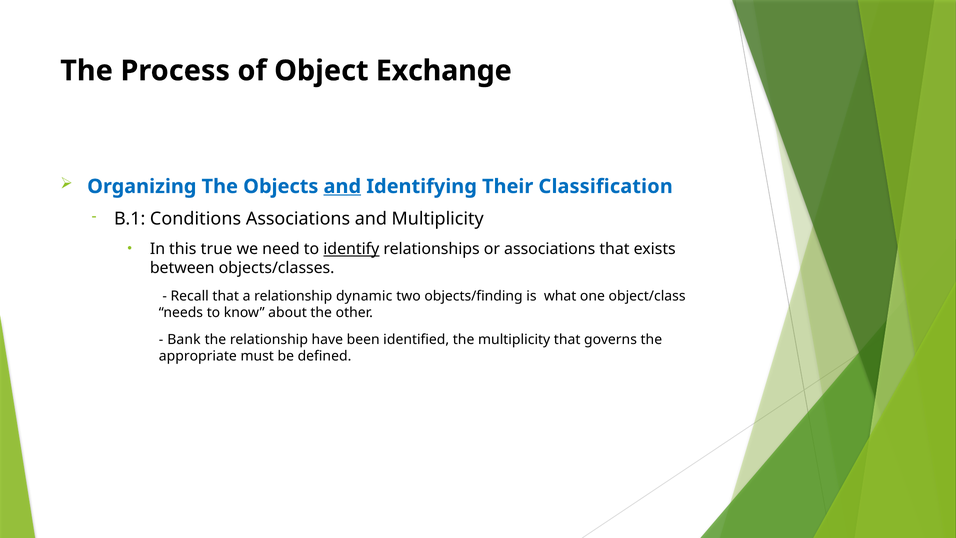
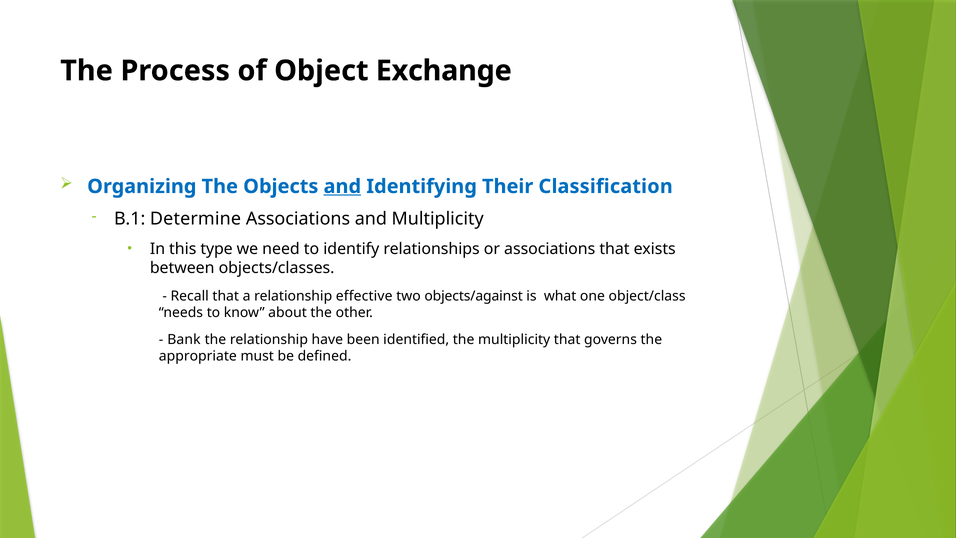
Conditions: Conditions -> Determine
true: true -> type
identify underline: present -> none
dynamic: dynamic -> effective
objects/finding: objects/finding -> objects/against
